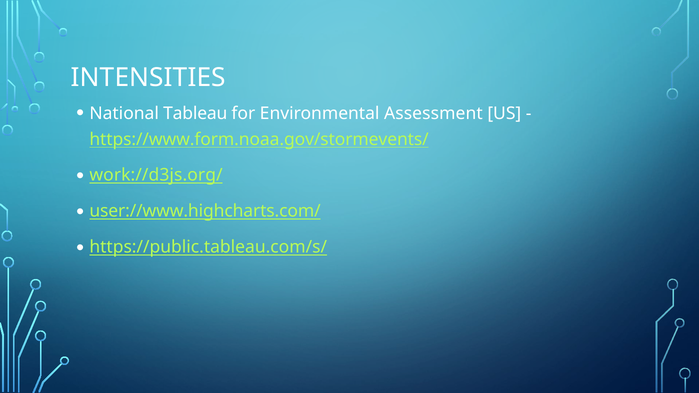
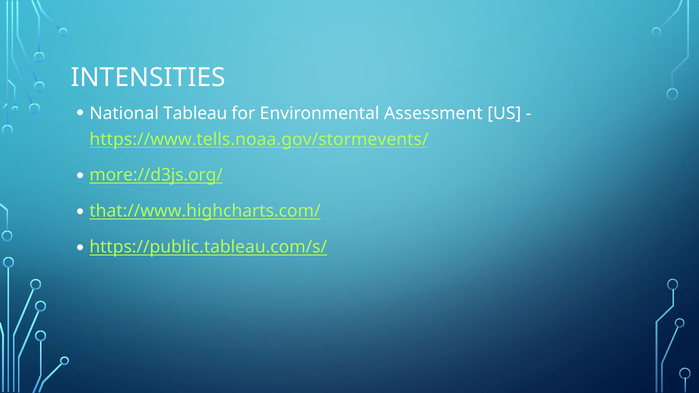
https://www.form.noaa.gov/stormevents/: https://www.form.noaa.gov/stormevents/ -> https://www.tells.noaa.gov/stormevents/
work://d3js.org/: work://d3js.org/ -> more://d3js.org/
user://www.highcharts.com/: user://www.highcharts.com/ -> that://www.highcharts.com/
